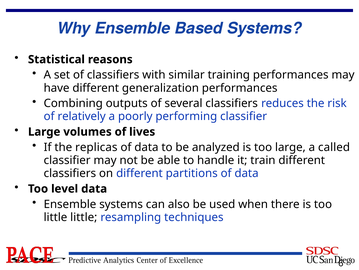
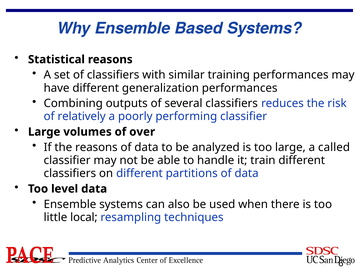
lives: lives -> over
the replicas: replicas -> reasons
little little: little -> local
